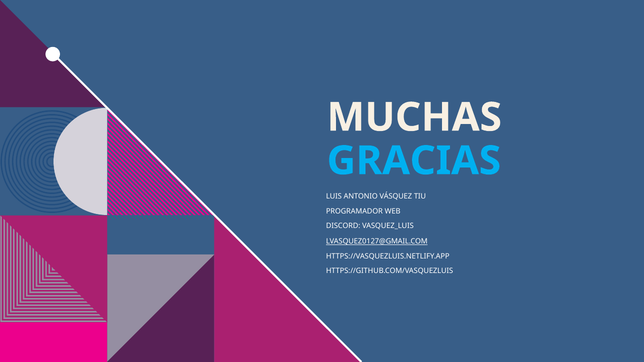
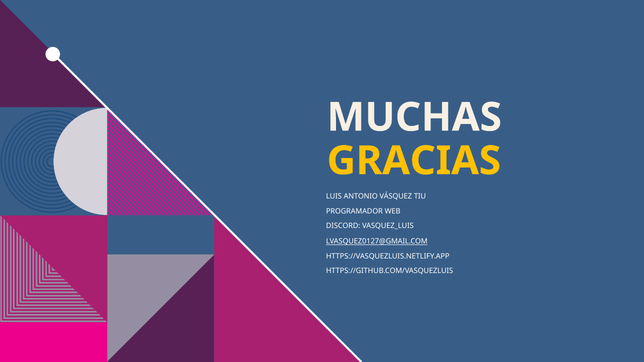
GRACIAS colour: light blue -> yellow
